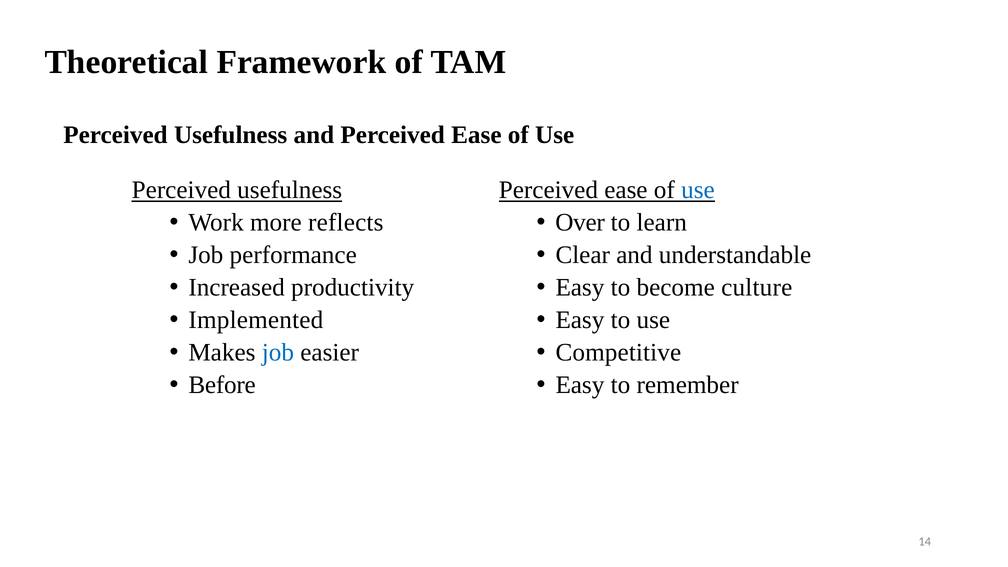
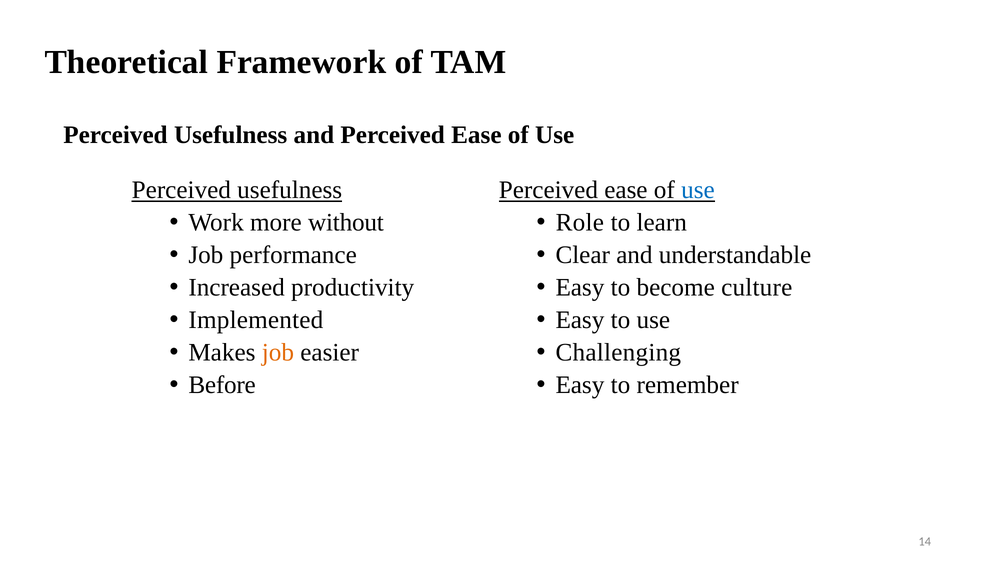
reflects: reflects -> without
Over: Over -> Role
job at (278, 352) colour: blue -> orange
Competitive: Competitive -> Challenging
